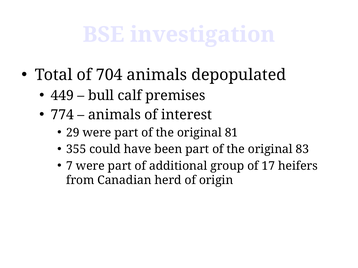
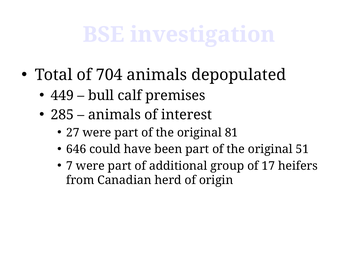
774: 774 -> 285
29: 29 -> 27
355: 355 -> 646
83: 83 -> 51
